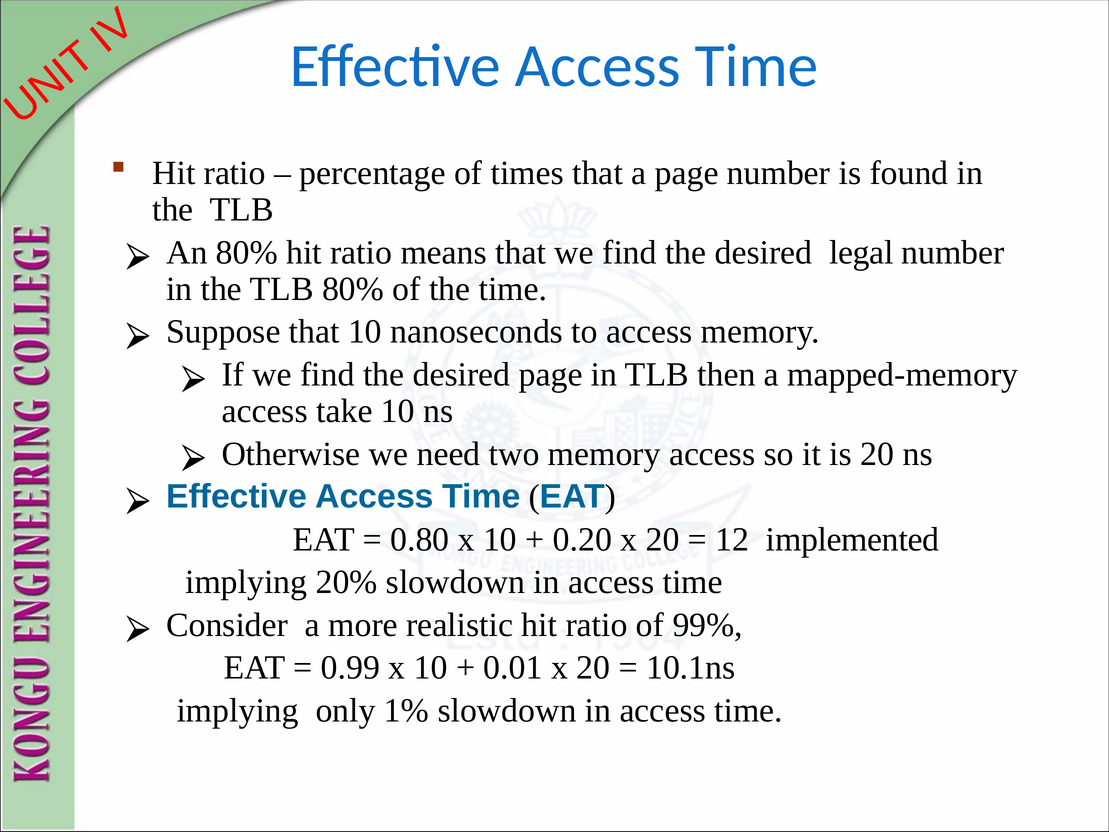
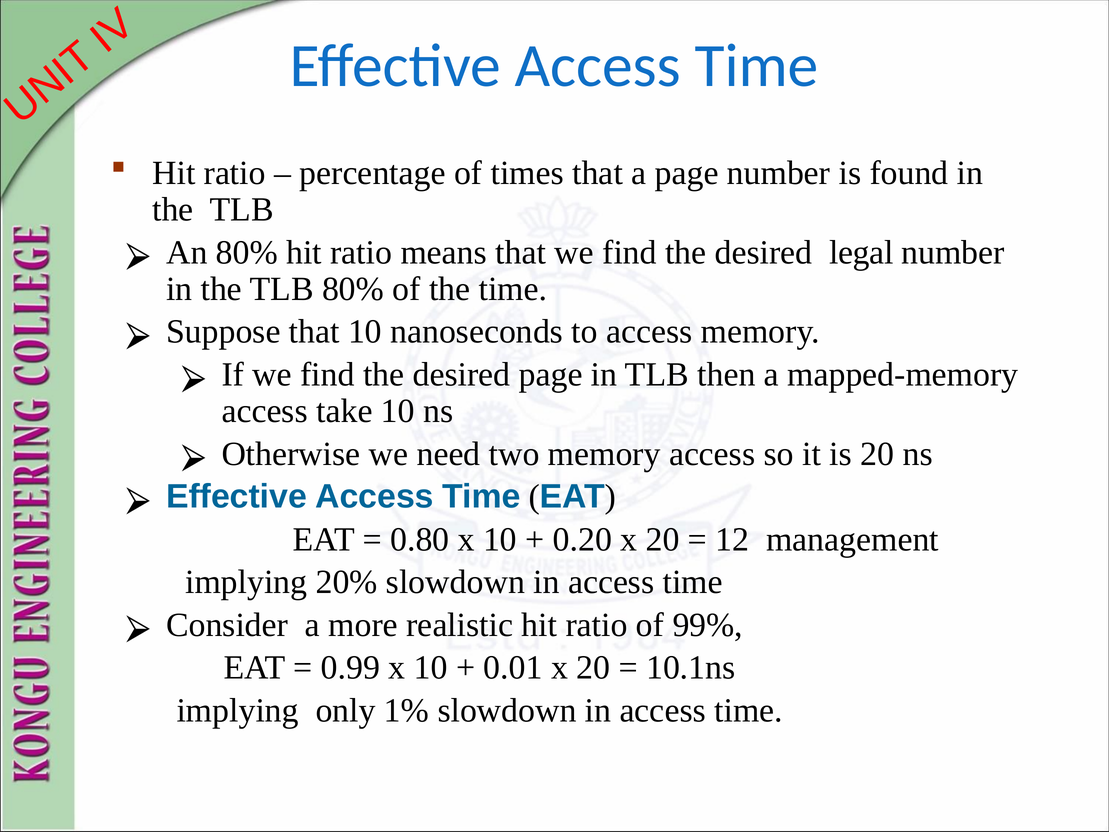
implemented: implemented -> management
